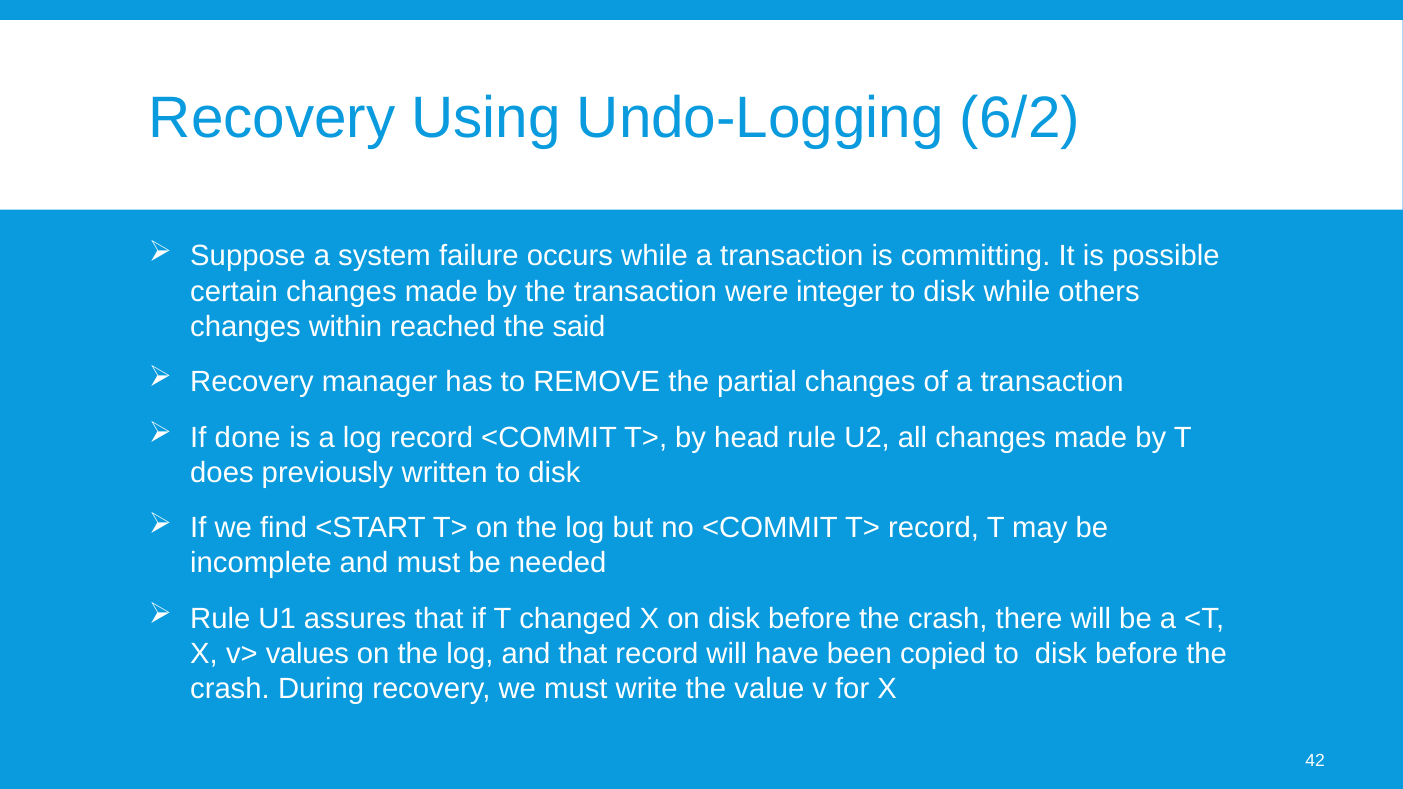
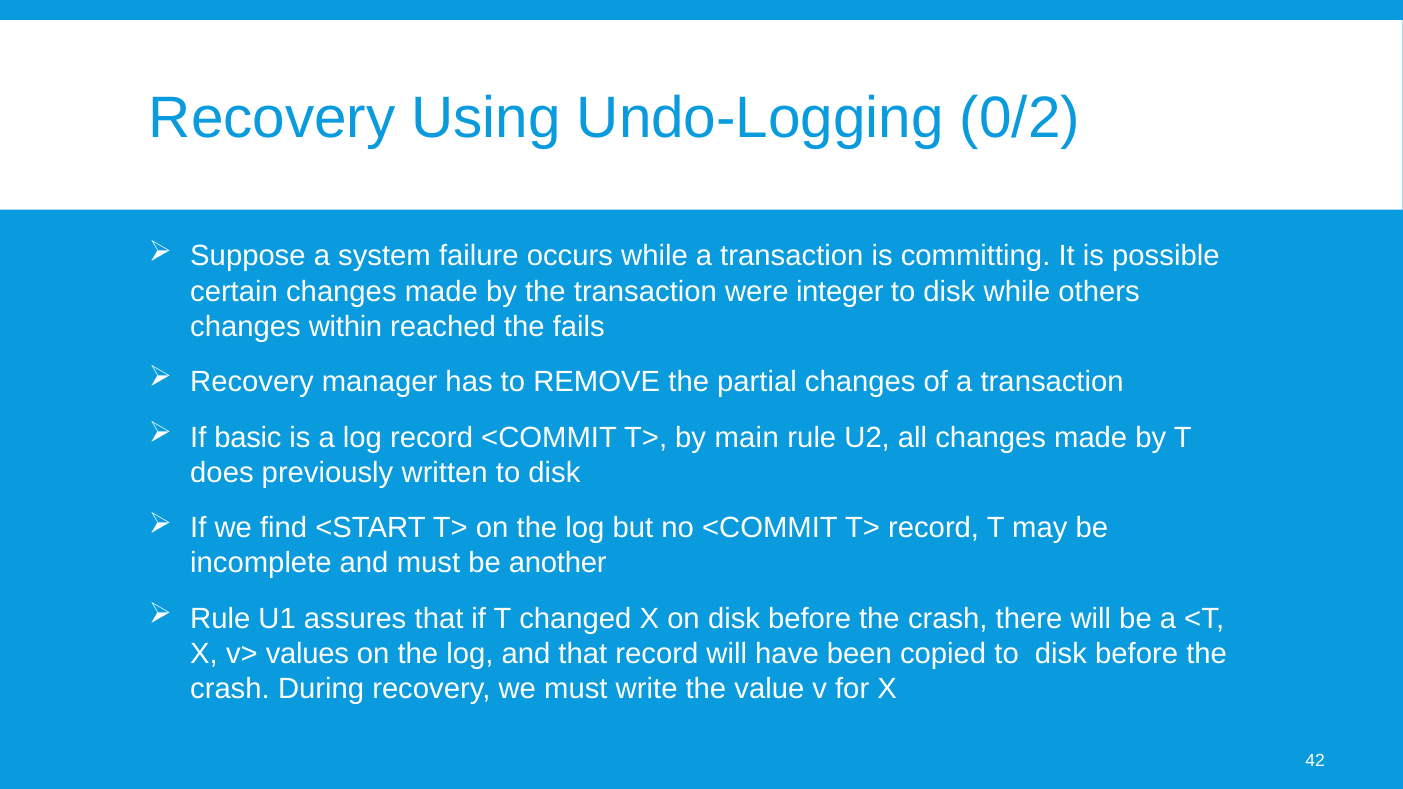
6/2: 6/2 -> 0/2
said: said -> fails
done: done -> basic
head: head -> main
needed: needed -> another
